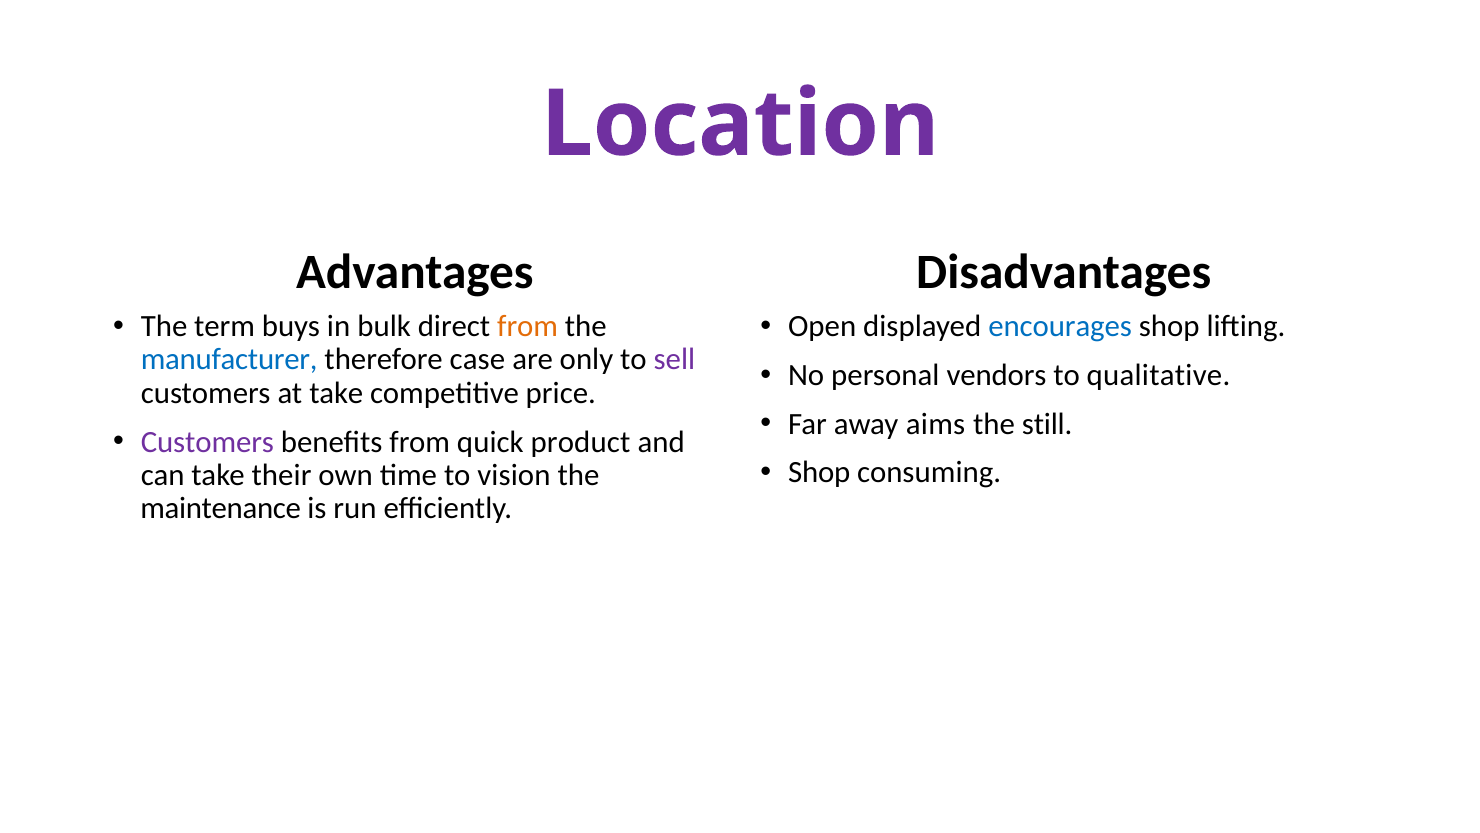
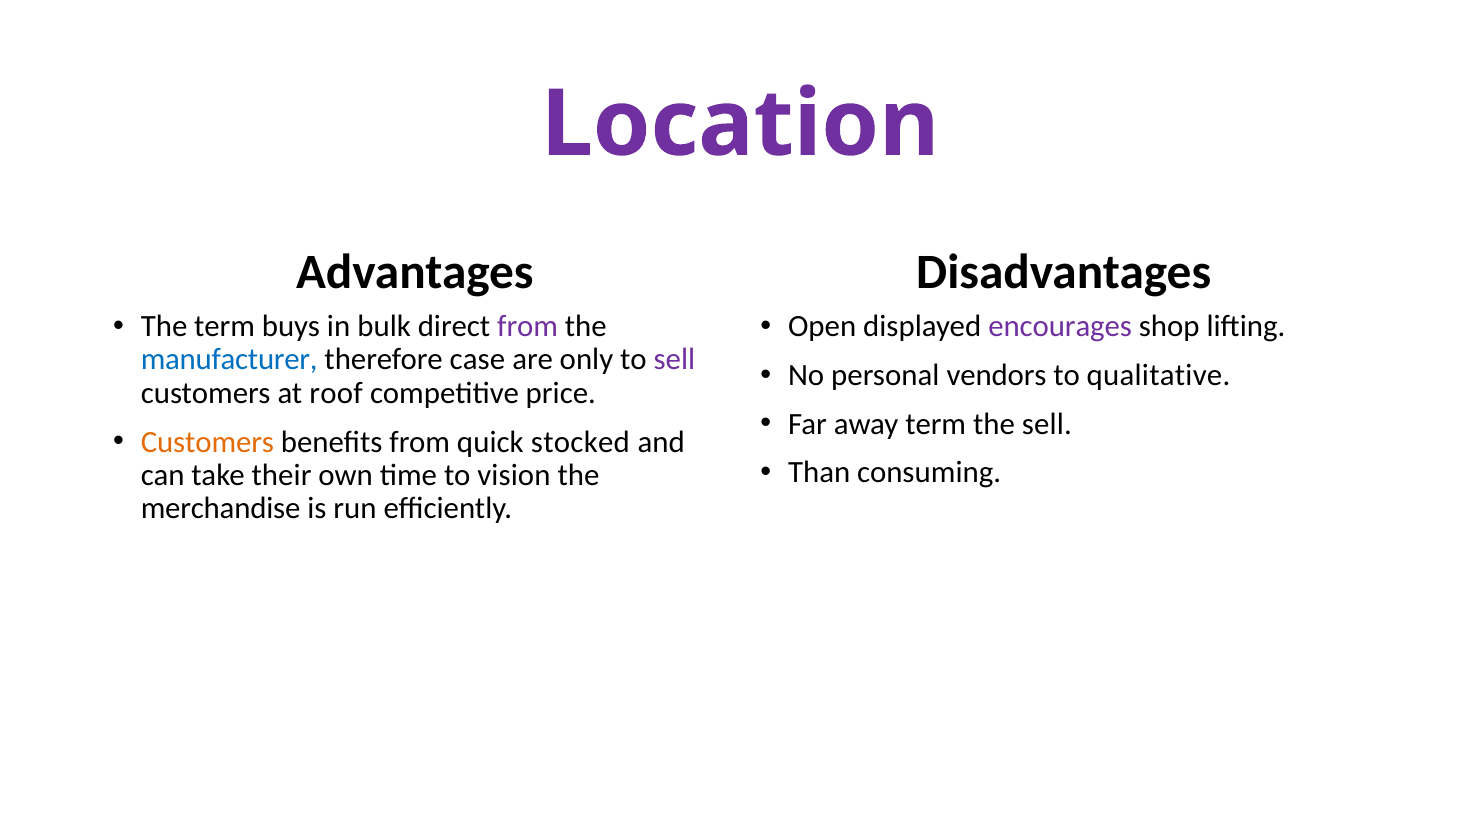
from at (528, 326) colour: orange -> purple
encourages colour: blue -> purple
at take: take -> roof
away aims: aims -> term
the still: still -> sell
Customers at (207, 442) colour: purple -> orange
product: product -> stocked
Shop at (819, 472): Shop -> Than
maintenance: maintenance -> merchandise
